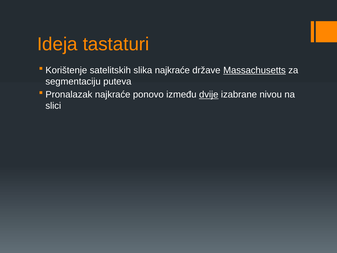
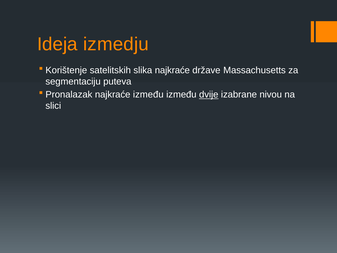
tastaturi: tastaturi -> izmedju
Massachusetts underline: present -> none
najkraće ponovo: ponovo -> između
